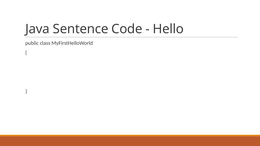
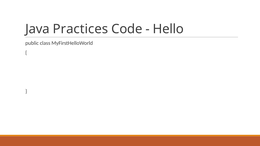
Sentence: Sentence -> Practices
